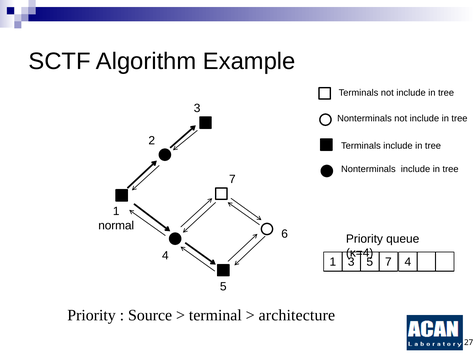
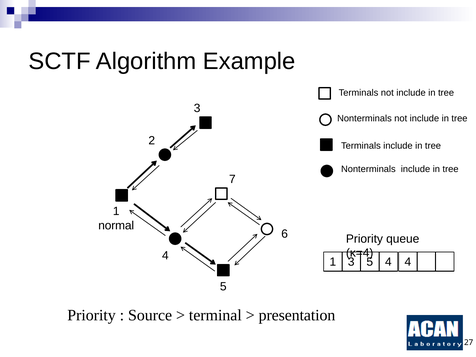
1 3 7: 7 -> 4
architecture: architecture -> presentation
